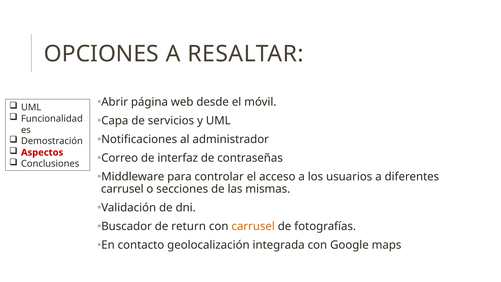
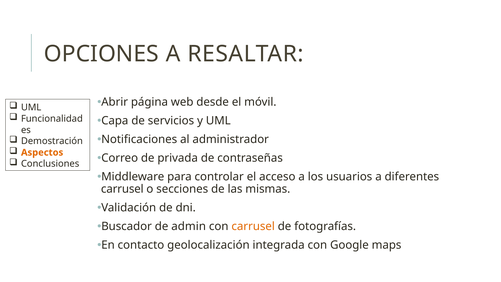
Aspectos colour: red -> orange
interfaz: interfaz -> privada
return: return -> admin
